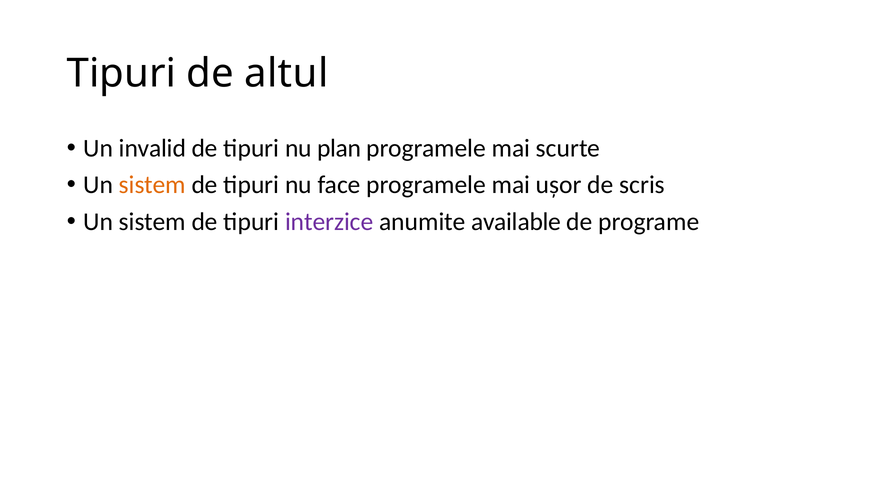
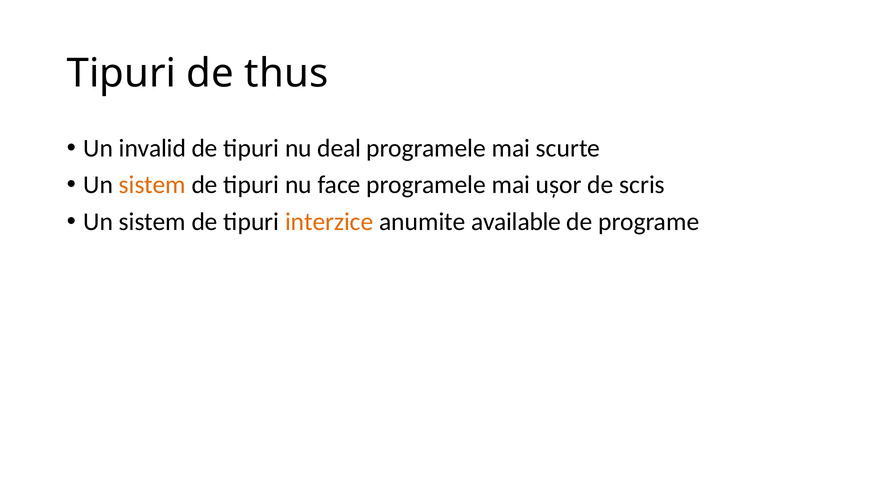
altul: altul -> thus
plan: plan -> deal
interzice colour: purple -> orange
